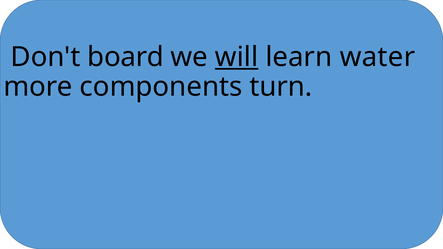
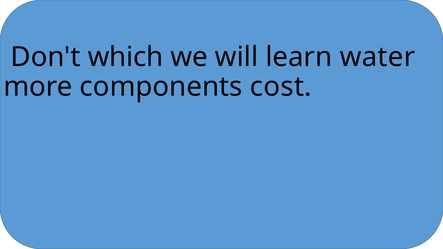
board: board -> which
will underline: present -> none
turn: turn -> cost
